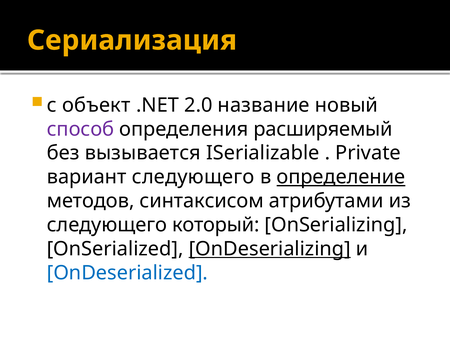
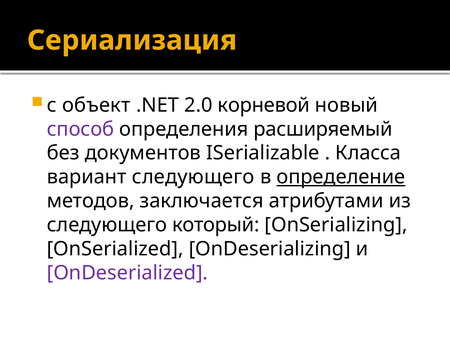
название: название -> корневой
вызывается: вызывается -> документов
Private: Private -> Класса
синтаксисом: синтаксисом -> заключается
OnDeserializing underline: present -> none
OnDeserialized colour: blue -> purple
